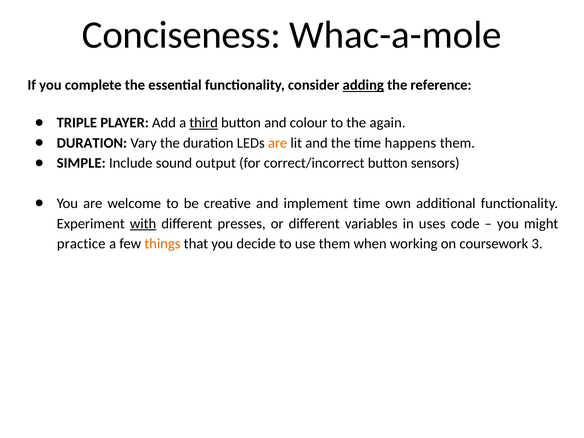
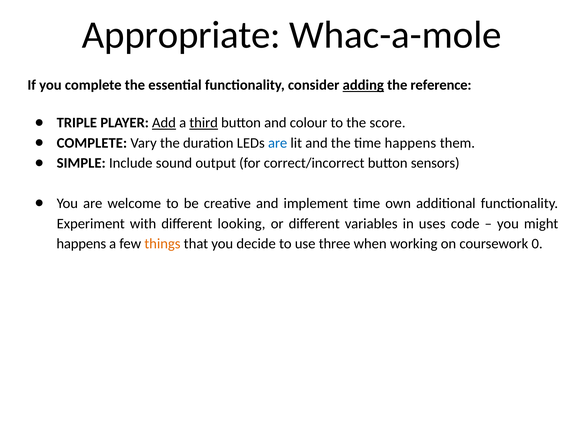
Conciseness: Conciseness -> Appropriate
Add underline: none -> present
again: again -> score
DURATION at (92, 143): DURATION -> COMPLETE
are at (278, 143) colour: orange -> blue
with underline: present -> none
presses: presses -> looking
practice at (81, 244): practice -> happens
use them: them -> three
3: 3 -> 0
